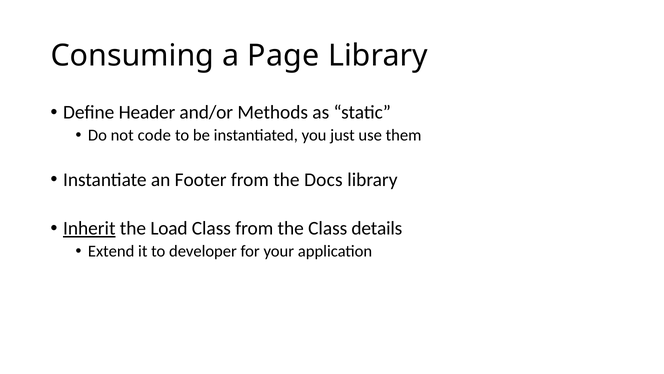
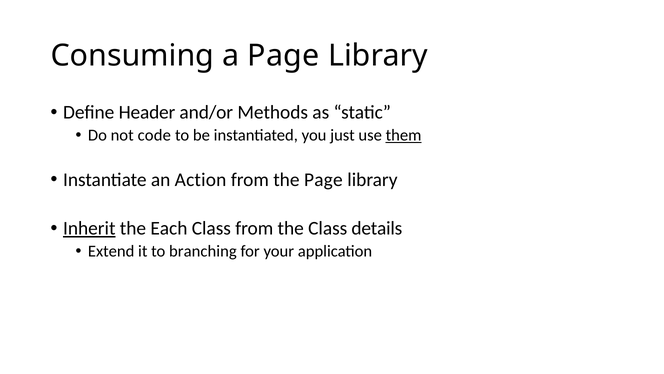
them underline: none -> present
Footer: Footer -> Action
the Docs: Docs -> Page
Load: Load -> Each
developer: developer -> branching
